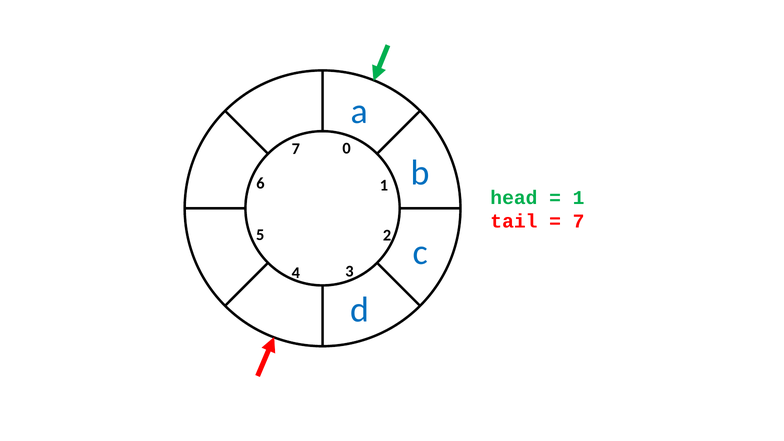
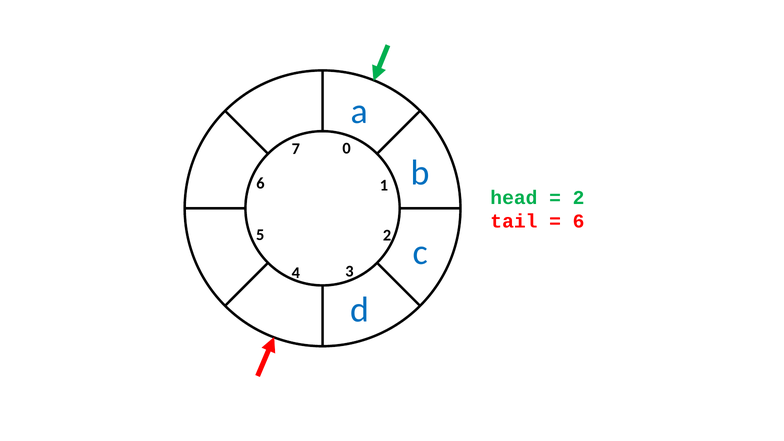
1 at (579, 198): 1 -> 2
7 at (579, 221): 7 -> 6
